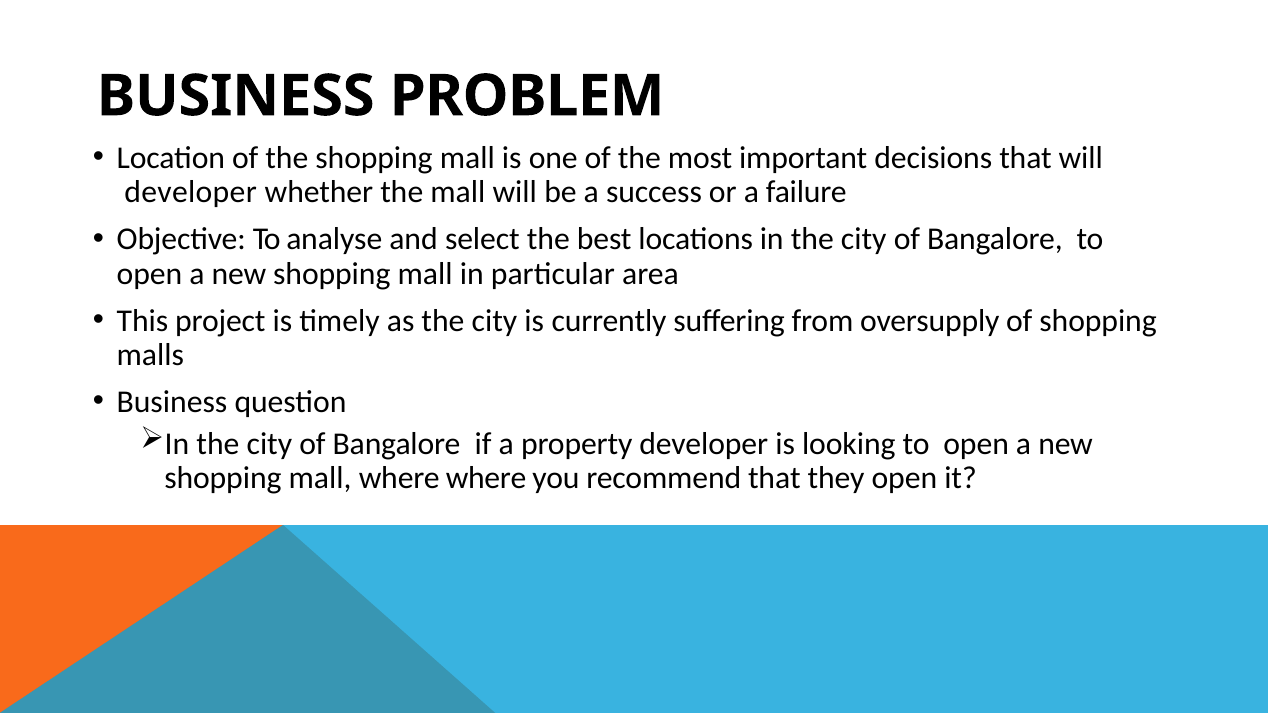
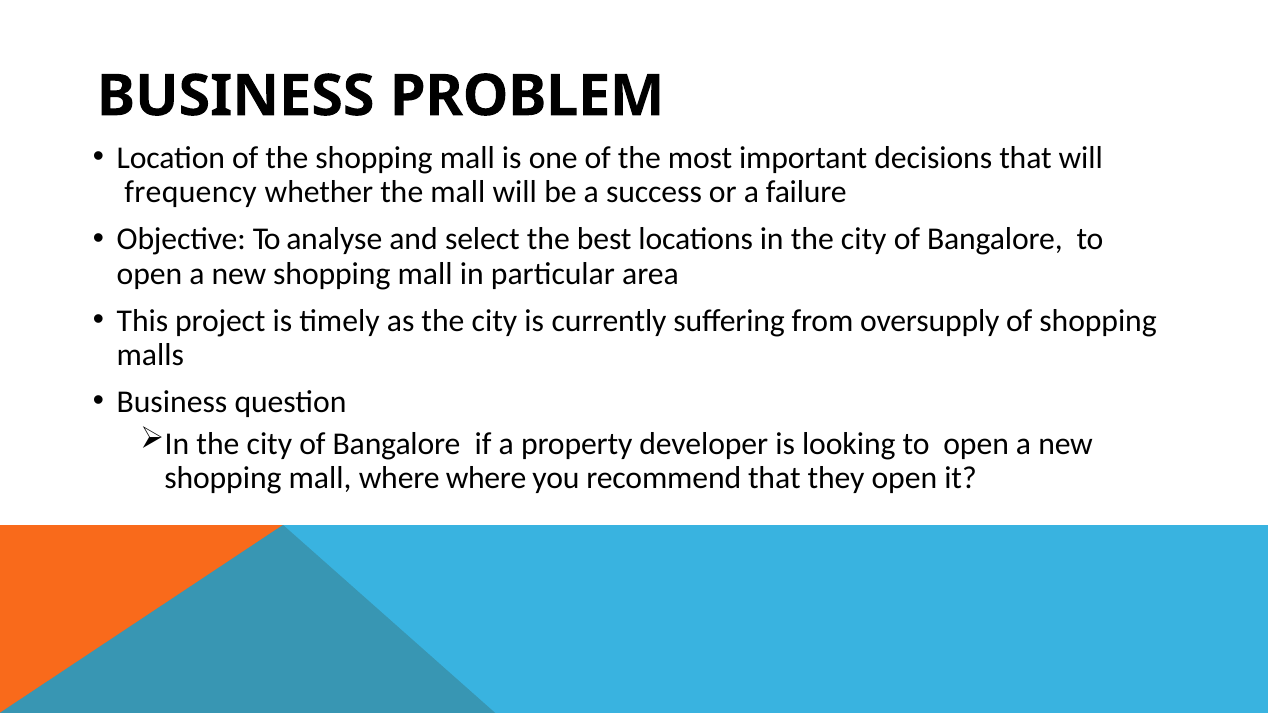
developer at (191, 192): developer -> frequency
